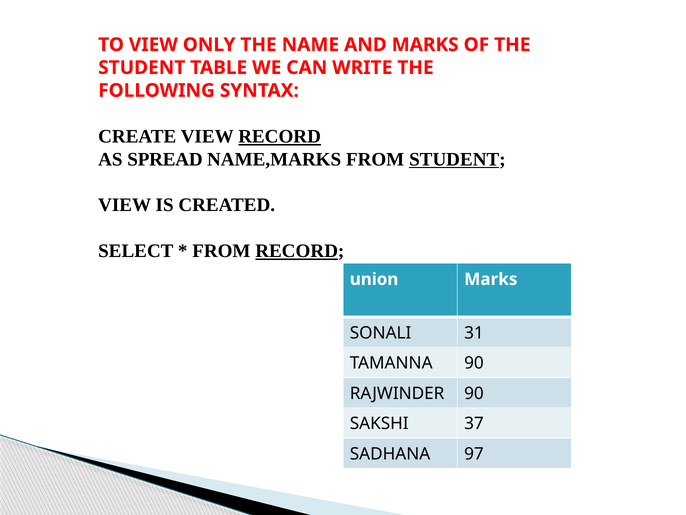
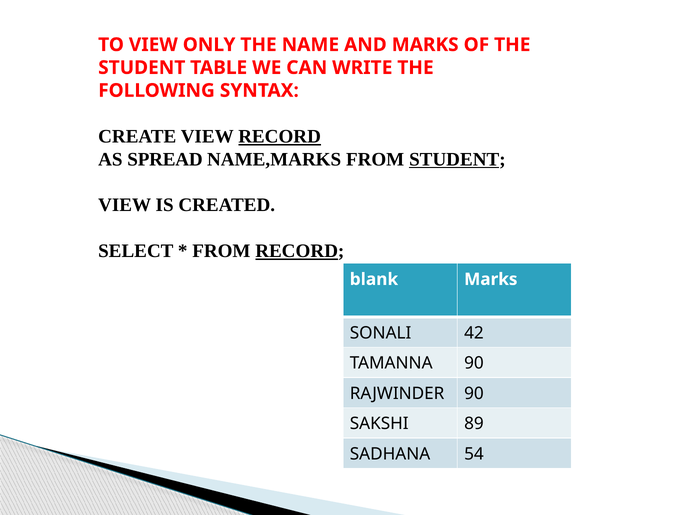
union: union -> blank
31: 31 -> 42
37: 37 -> 89
97: 97 -> 54
